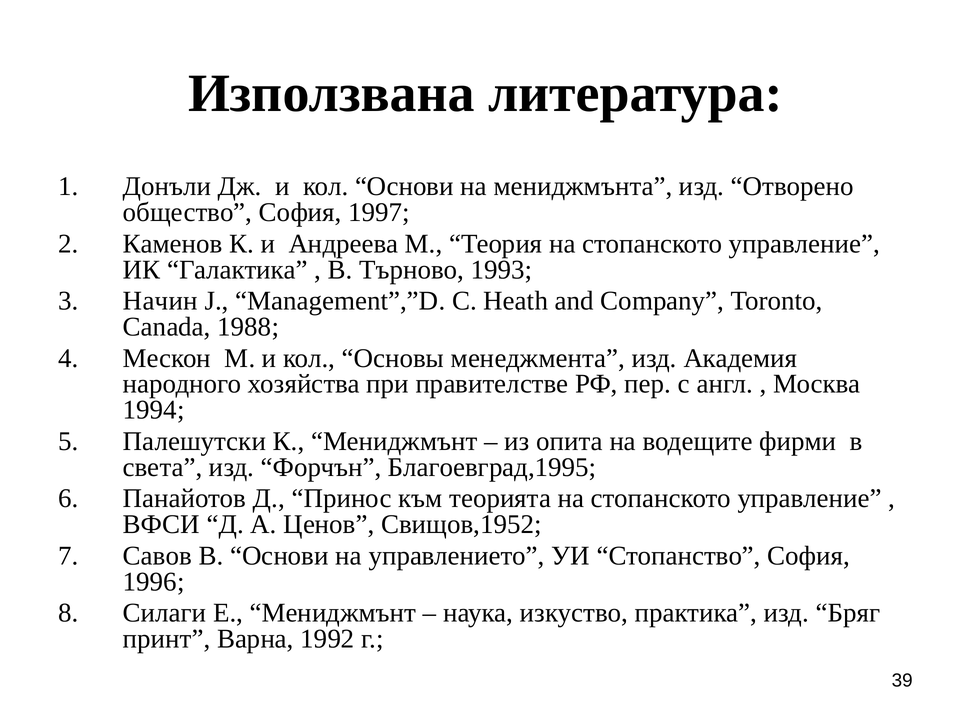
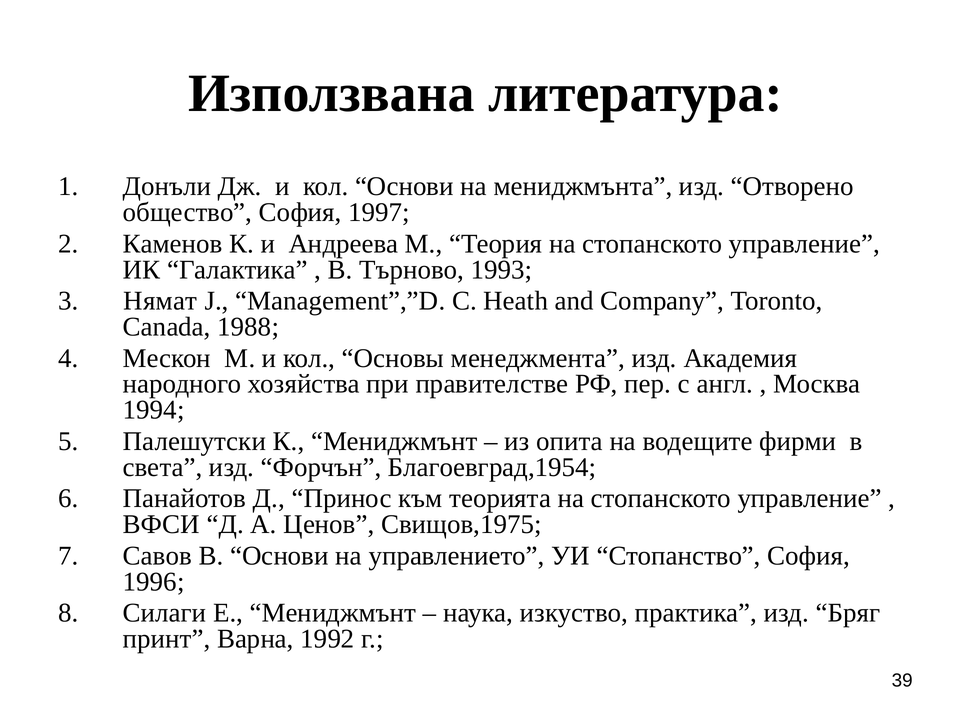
Начин: Начин -> Нямат
Благоевград,1995: Благоевград,1995 -> Благоевград,1954
Свищов,1952: Свищов,1952 -> Свищов,1975
